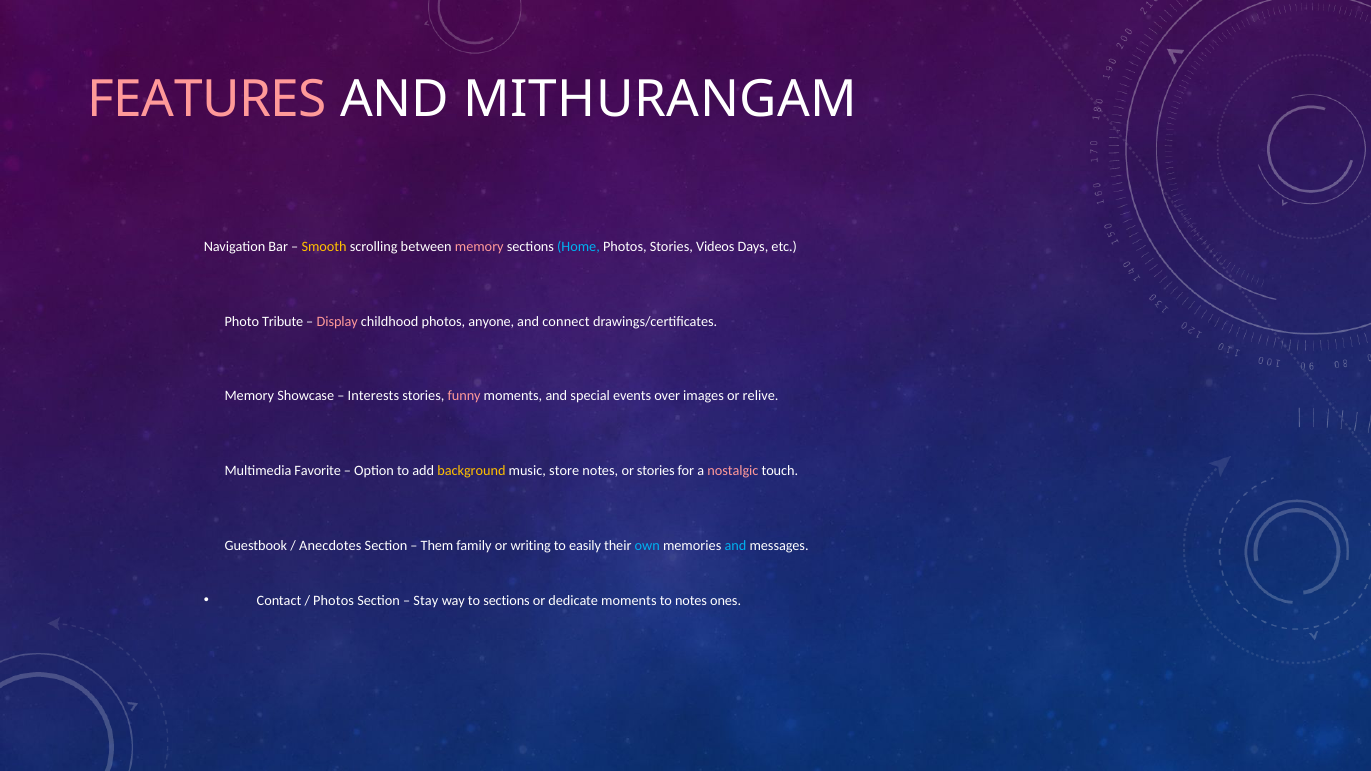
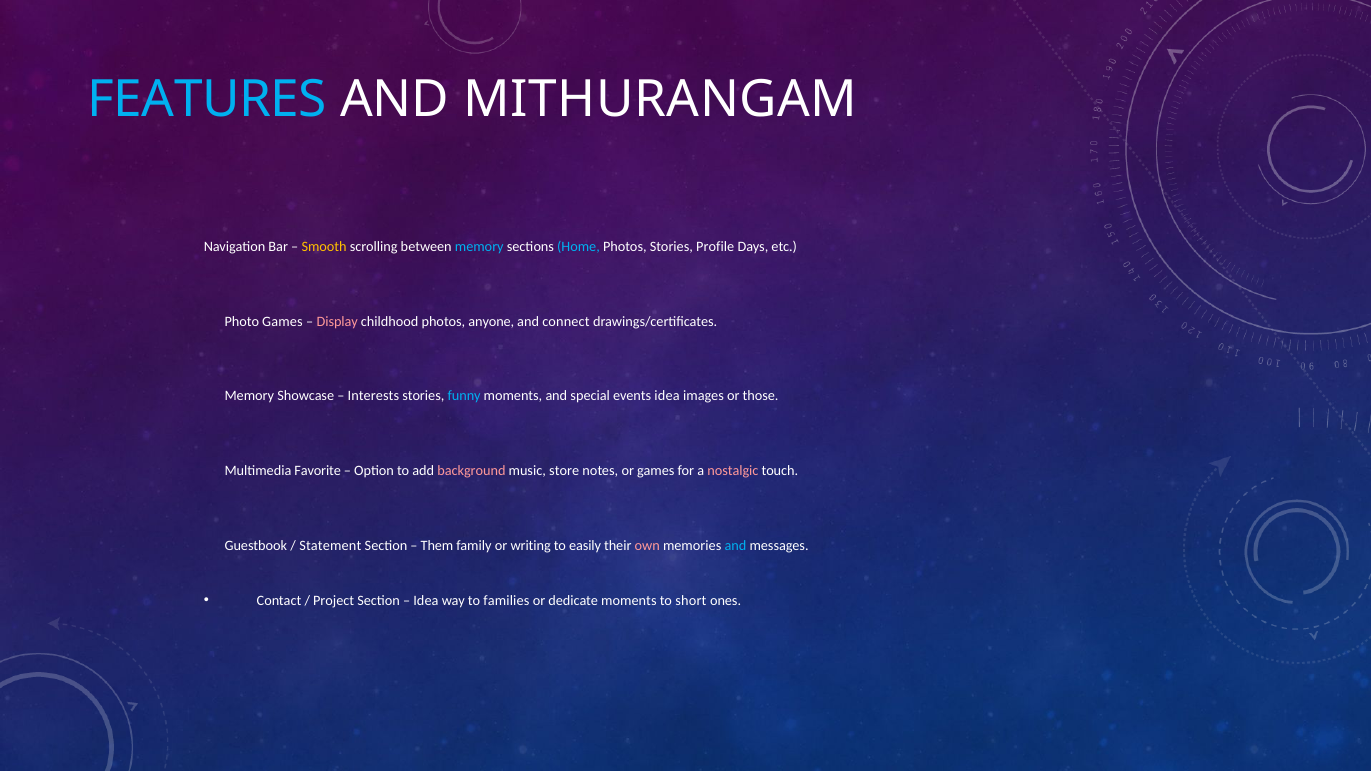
FEATURES colour: pink -> light blue
memory colour: pink -> light blue
Videos: Videos -> Profile
Tribute at (283, 322): Tribute -> Games
funny colour: pink -> light blue
events over: over -> idea
relive: relive -> those
background colour: yellow -> pink
or stories: stories -> games
Anecdotes: Anecdotes -> Statement
own colour: light blue -> pink
Photos at (334, 601): Photos -> Project
Stay at (426, 601): Stay -> Idea
to sections: sections -> families
to notes: notes -> short
